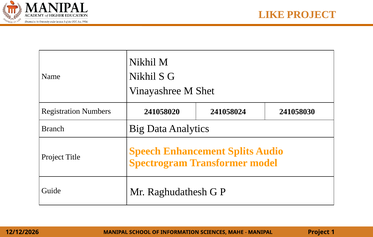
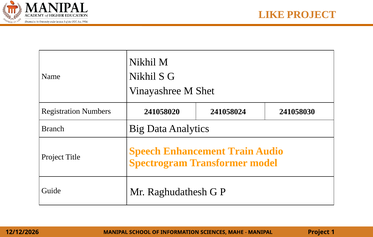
Splits: Splits -> Train
